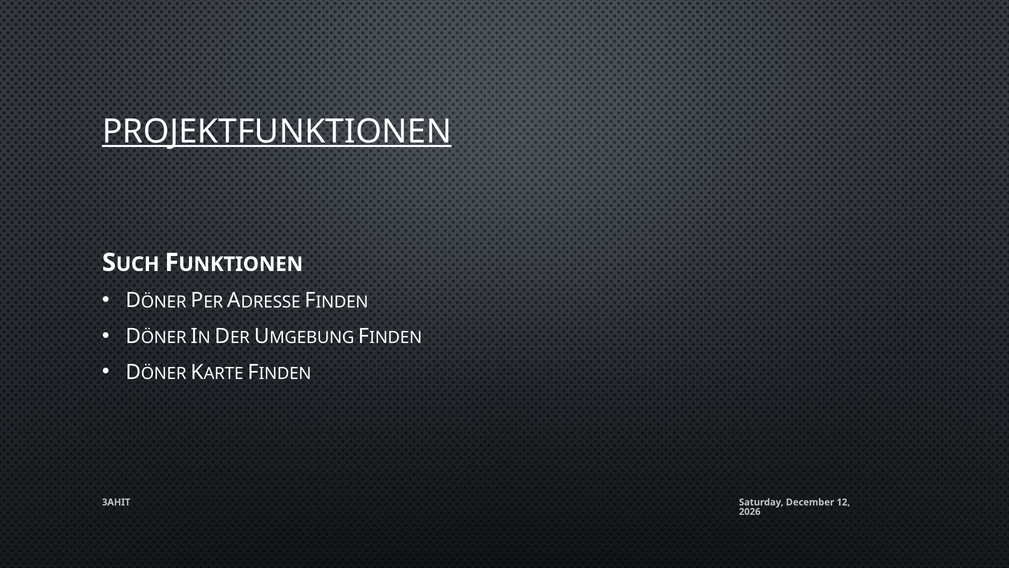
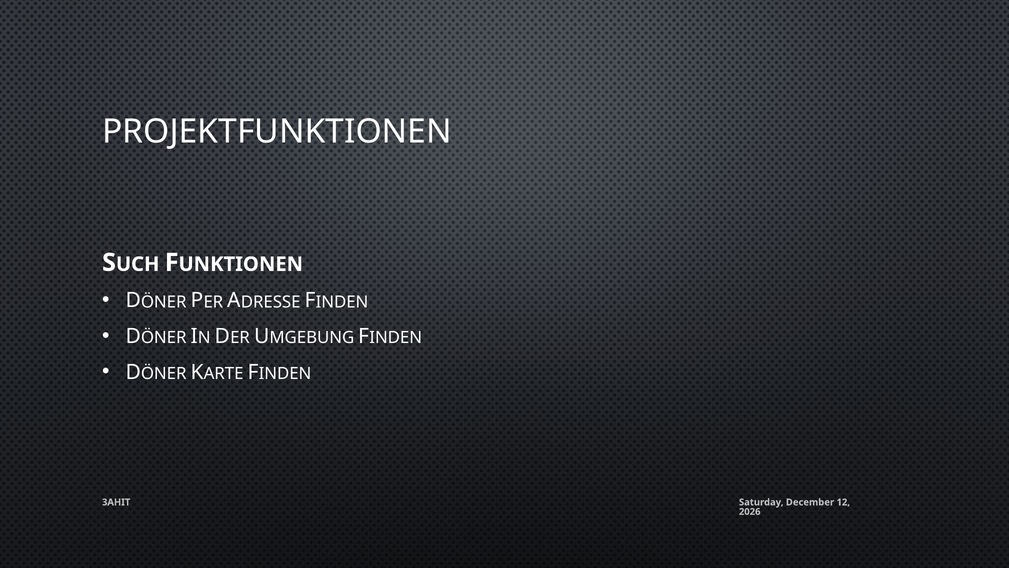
PROJEKTFUNKTIONEN underline: present -> none
